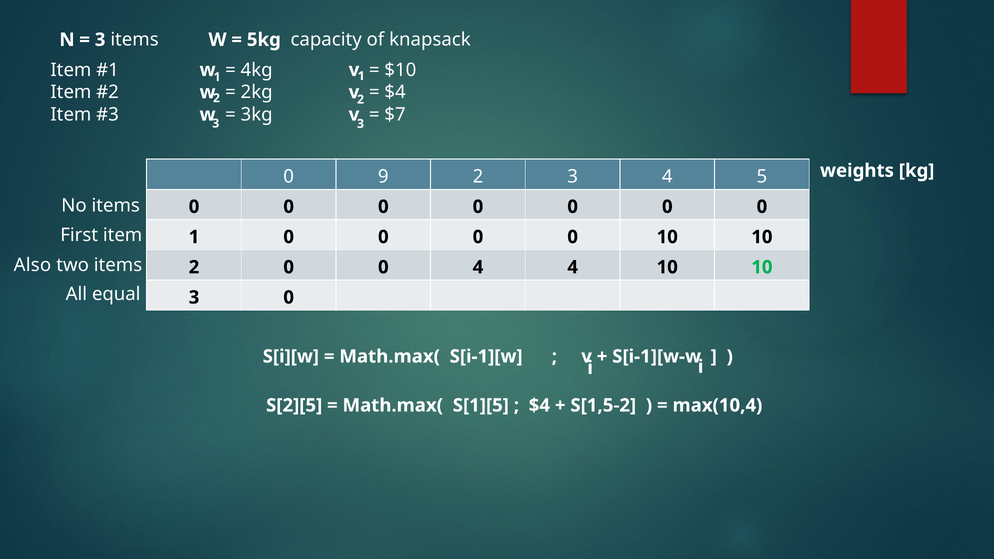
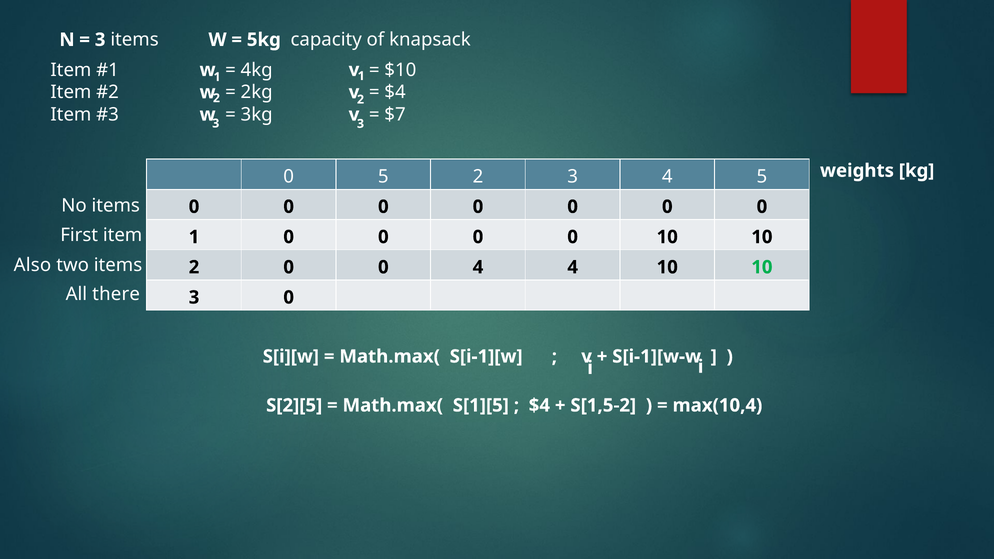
0 9: 9 -> 5
equal: equal -> there
